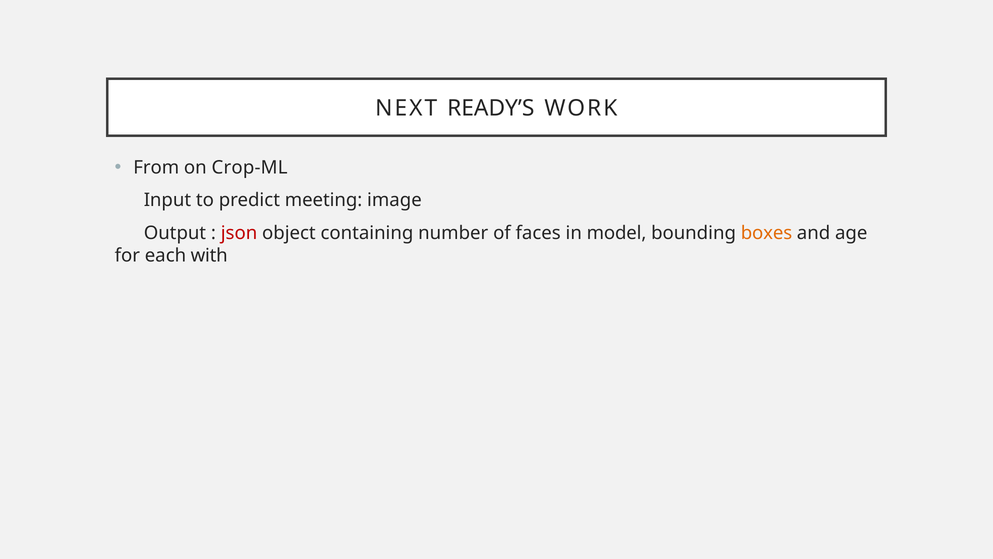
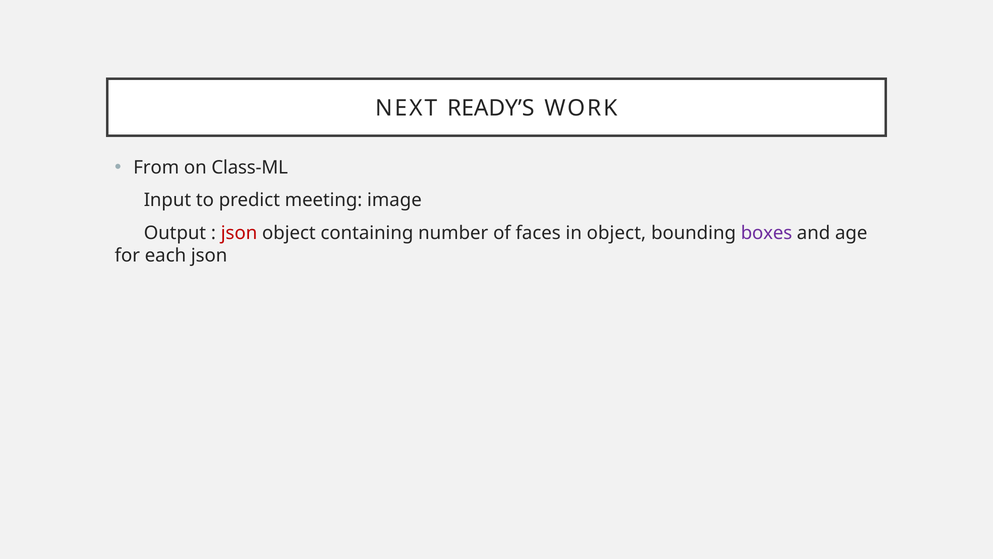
Crop-ML: Crop-ML -> Class-ML
in model: model -> object
boxes colour: orange -> purple
each with: with -> json
